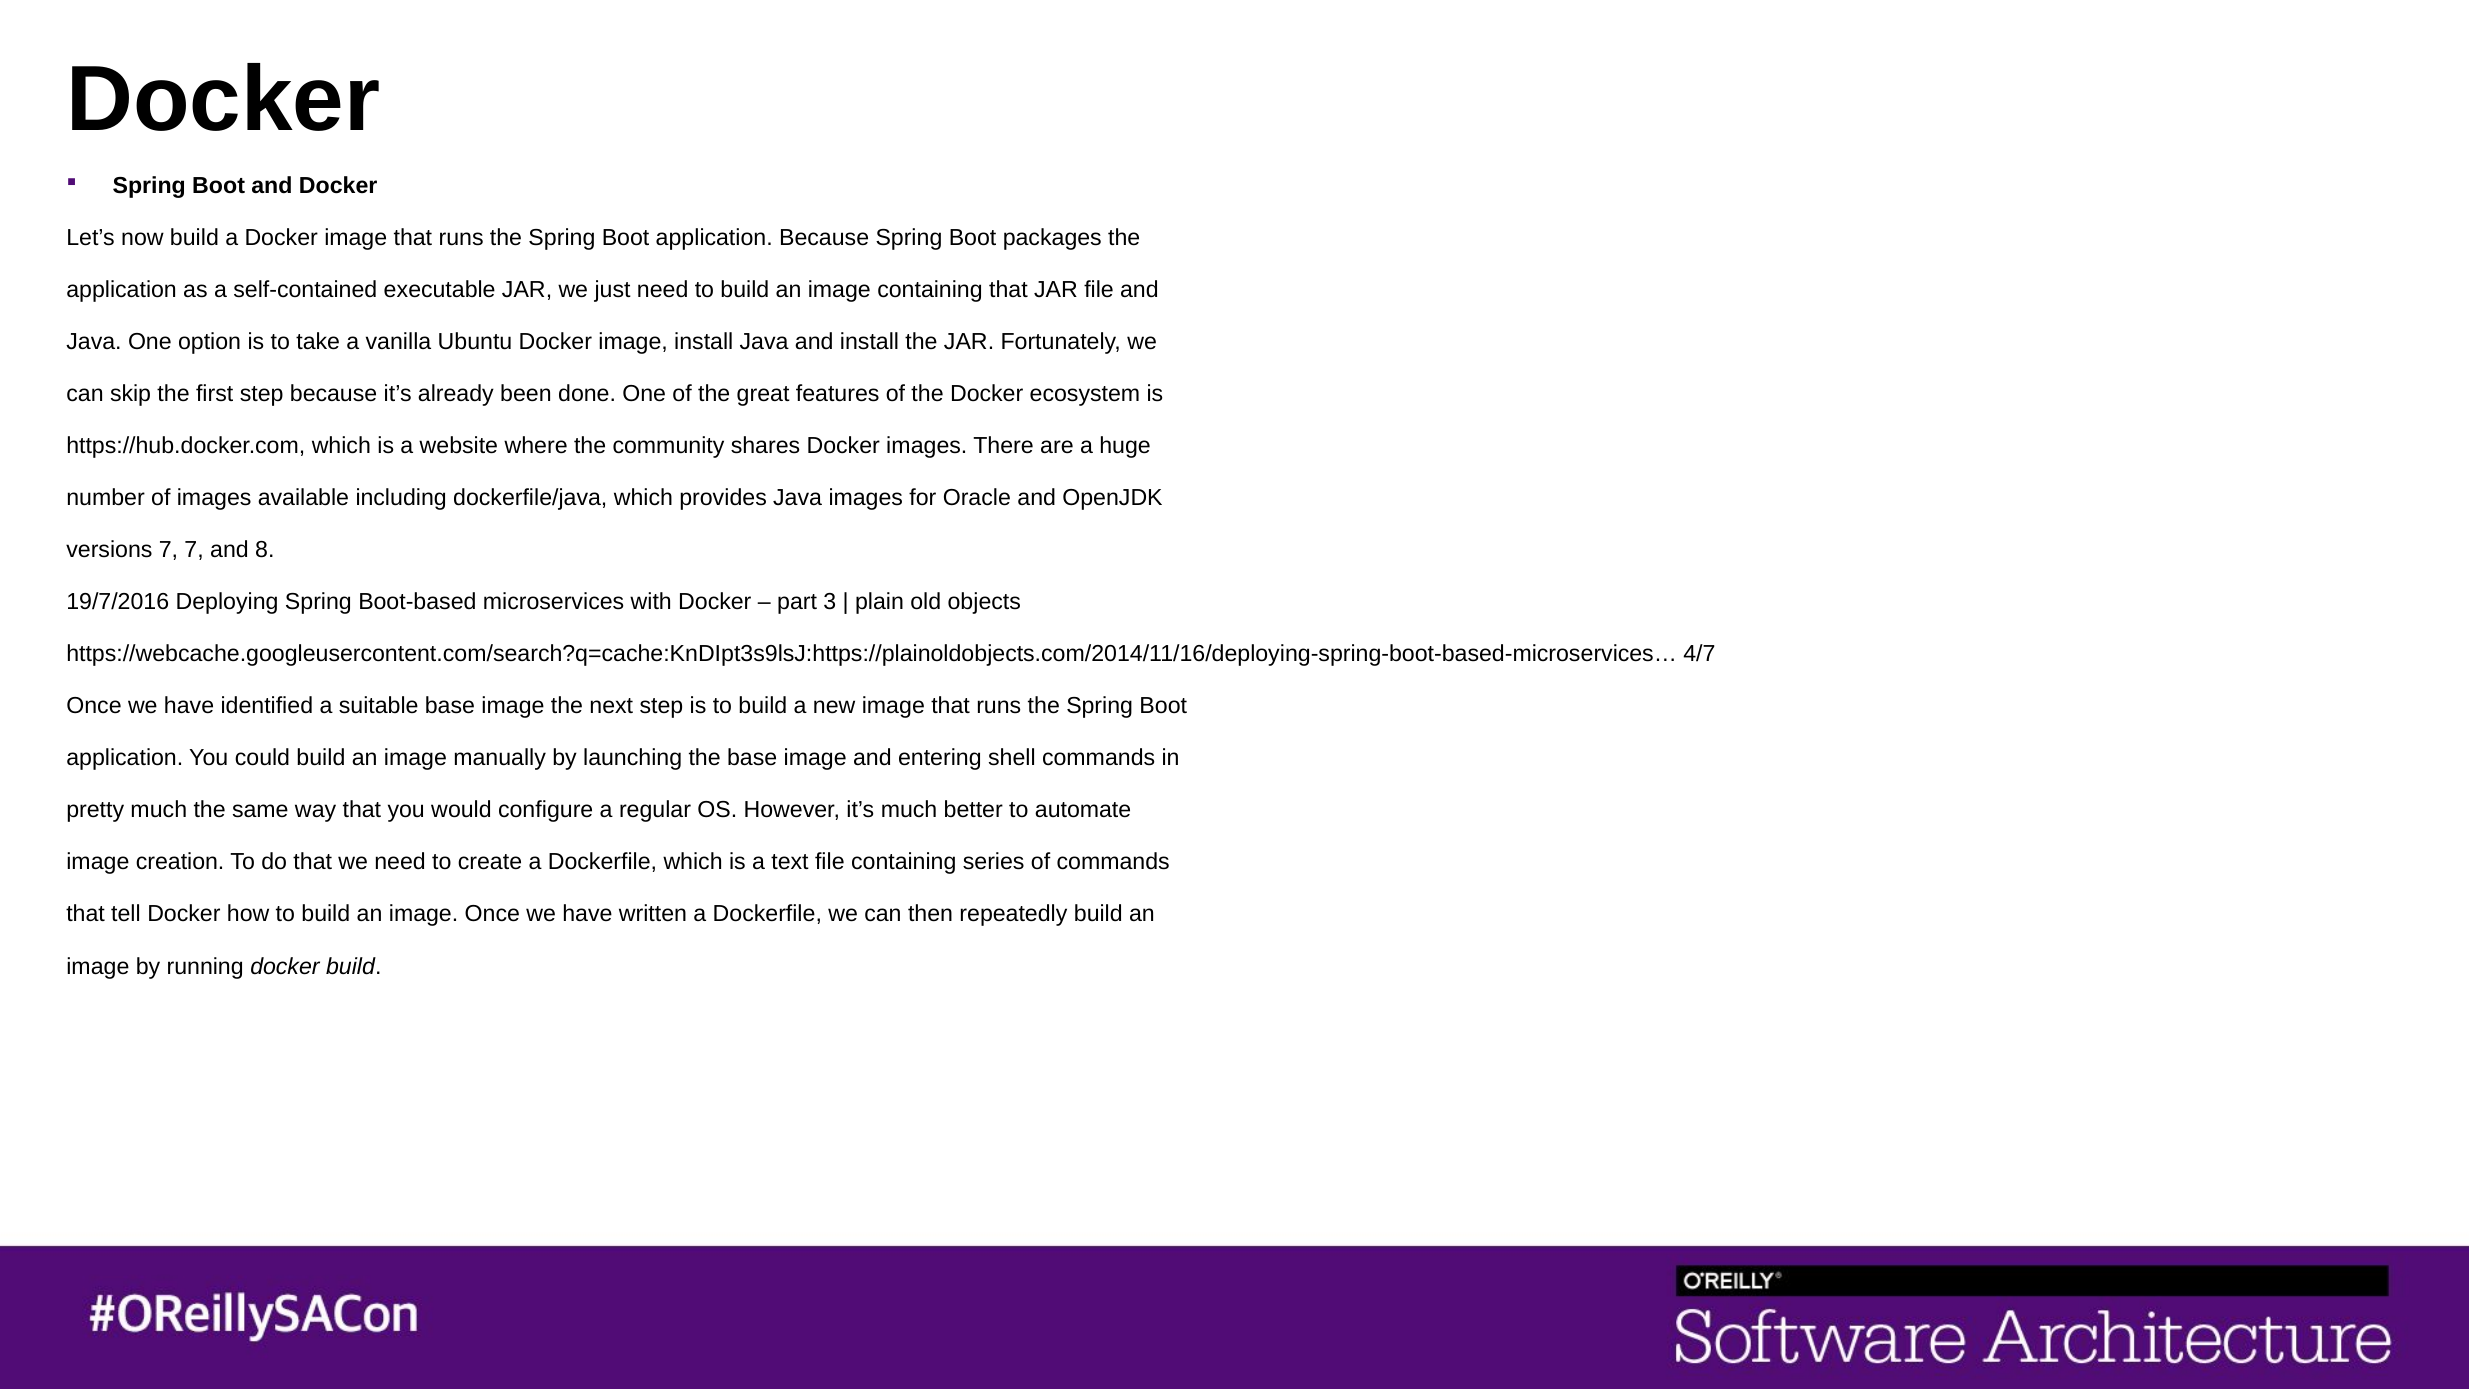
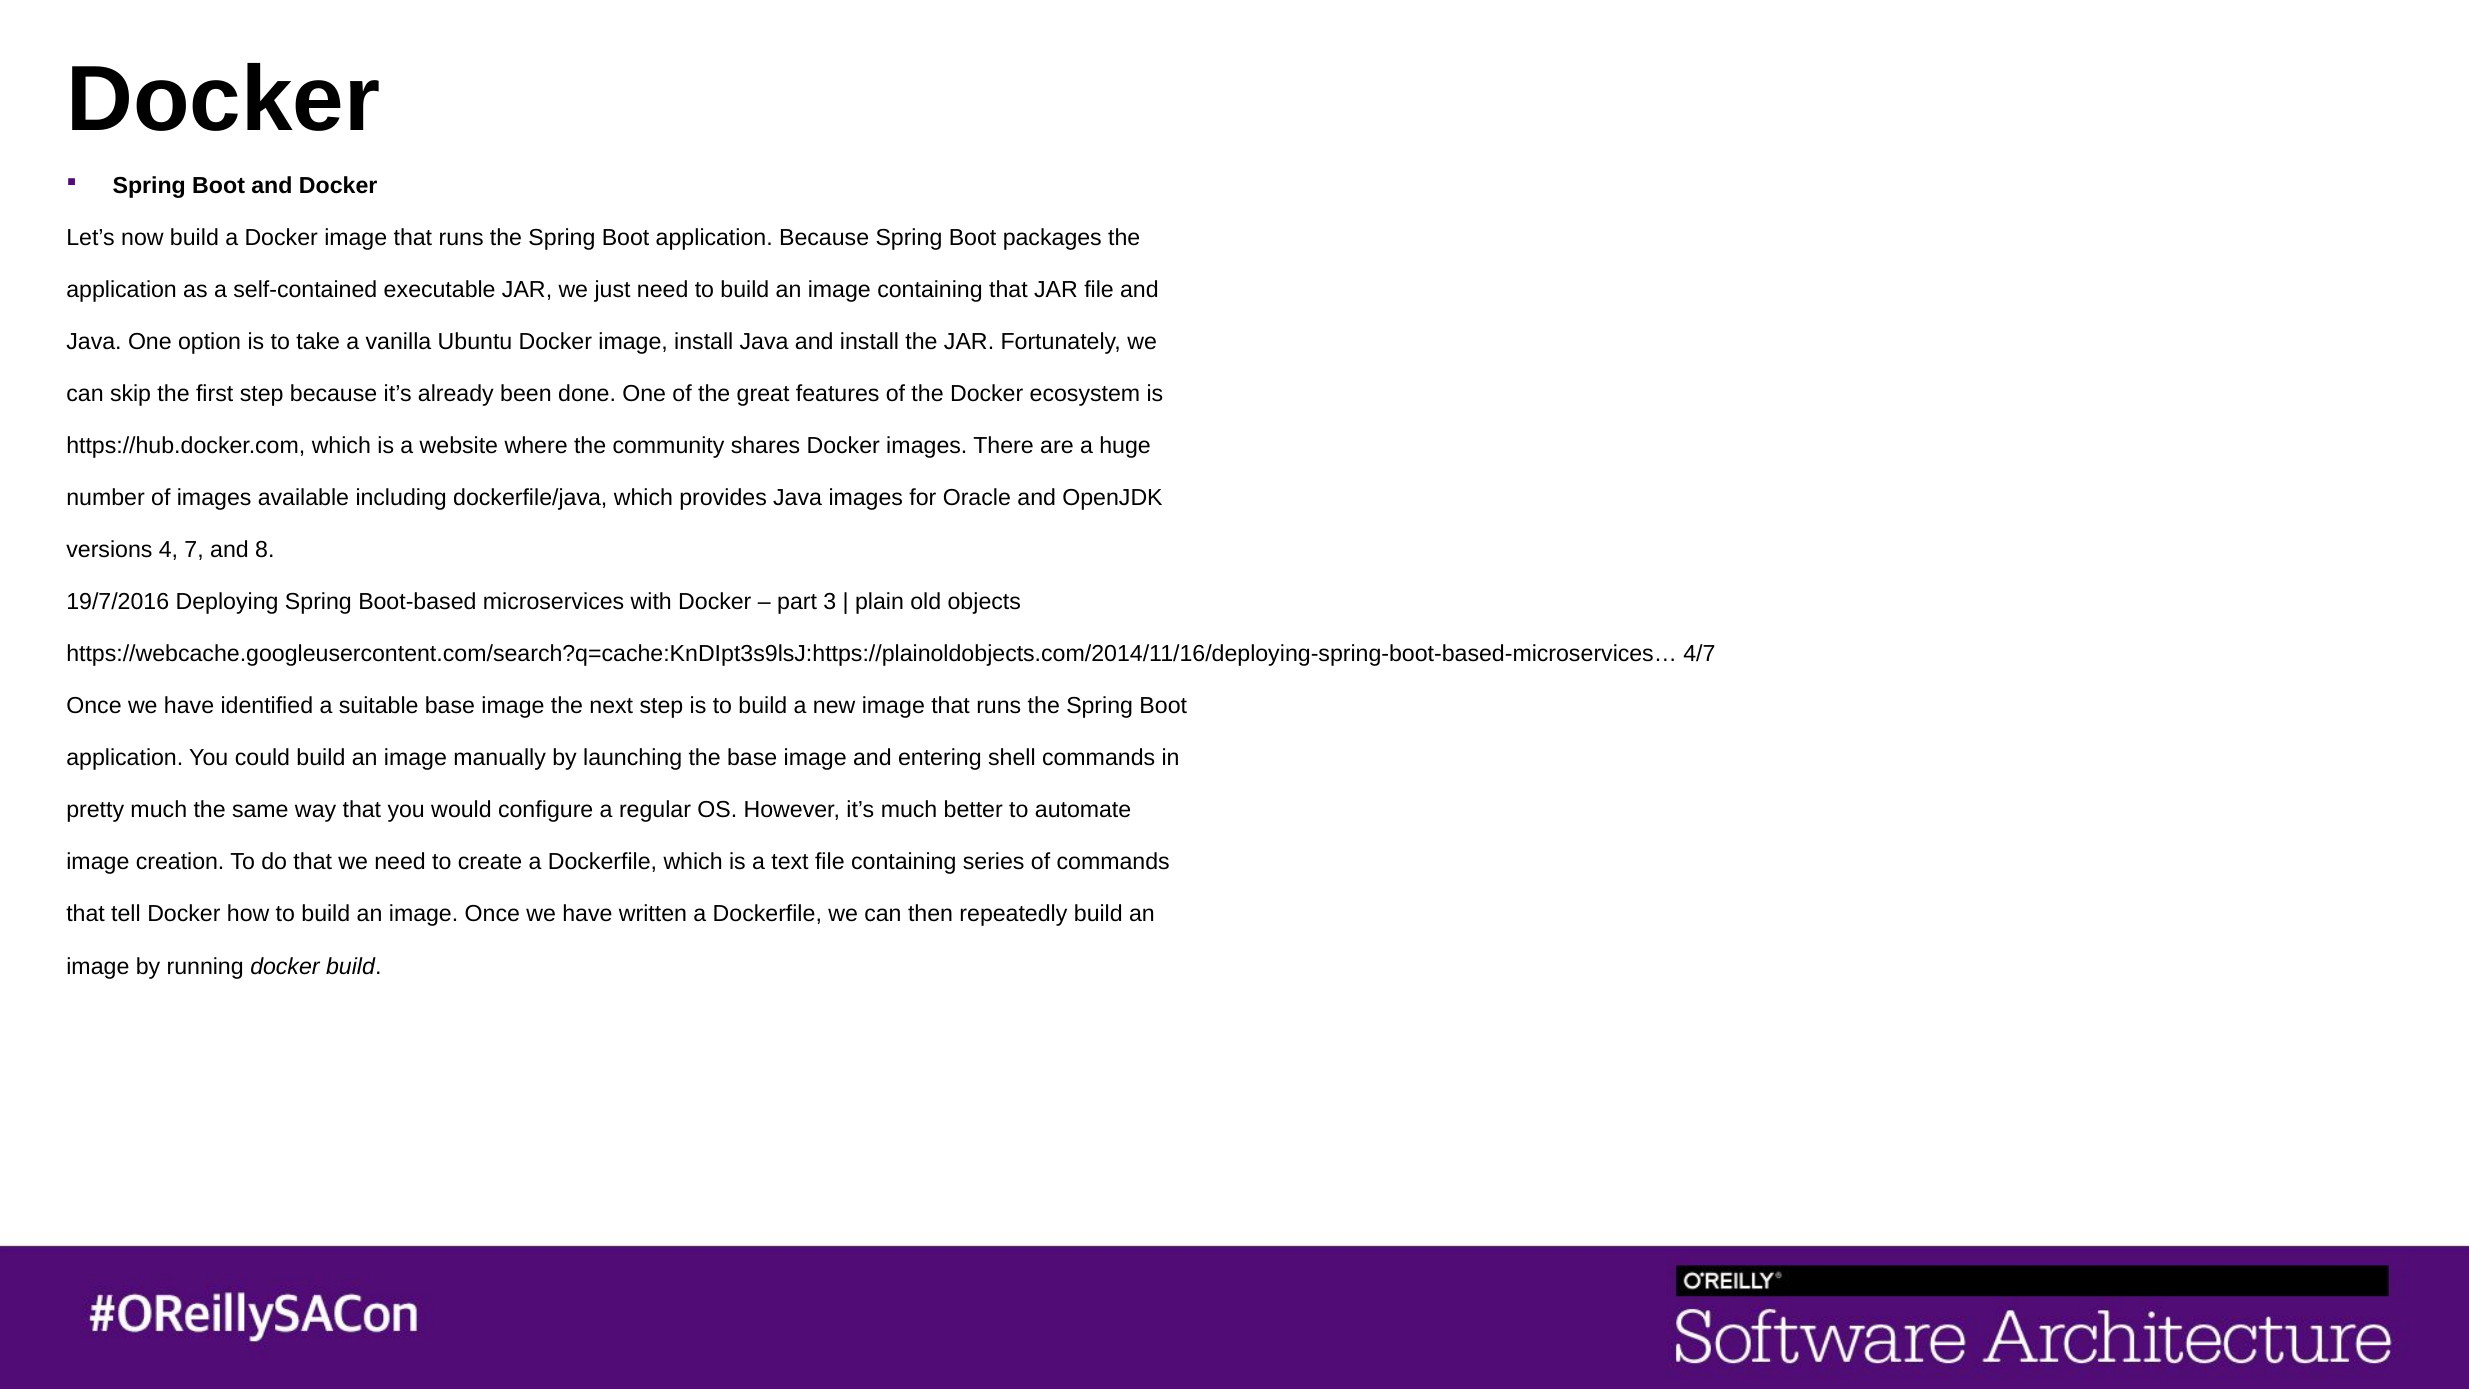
versions 7: 7 -> 4
